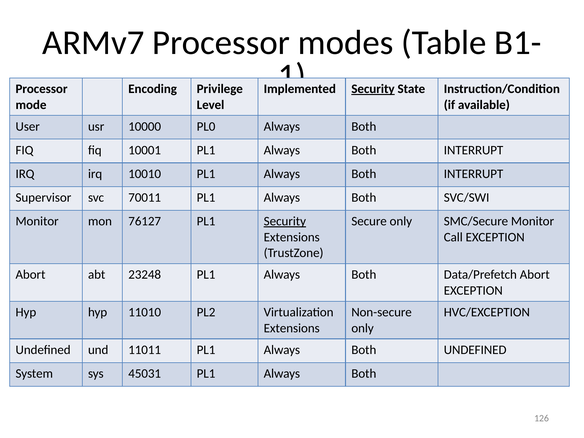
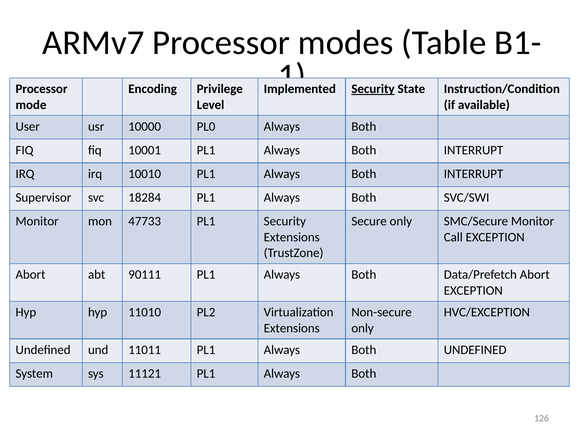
70011: 70011 -> 18284
76127: 76127 -> 47733
Security at (285, 221) underline: present -> none
23248: 23248 -> 90111
45031: 45031 -> 11121
